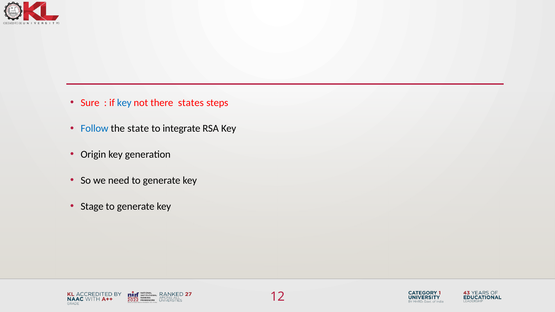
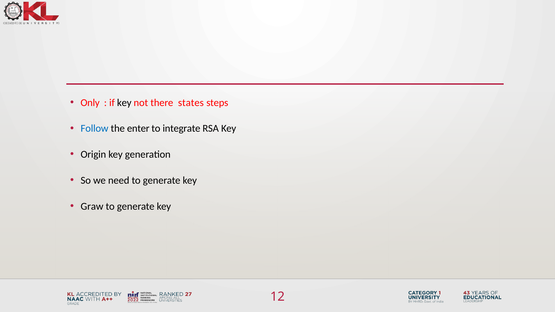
Sure: Sure -> Only
key at (124, 103) colour: blue -> black
state: state -> enter
Stage: Stage -> Graw
